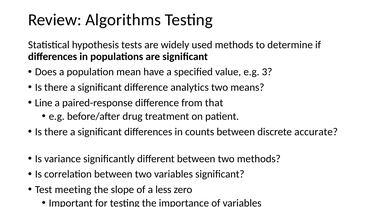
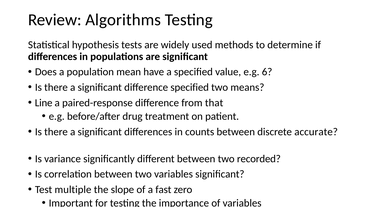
3: 3 -> 6
difference analytics: analytics -> specified
two methods: methods -> recorded
meeting: meeting -> multiple
less: less -> fast
